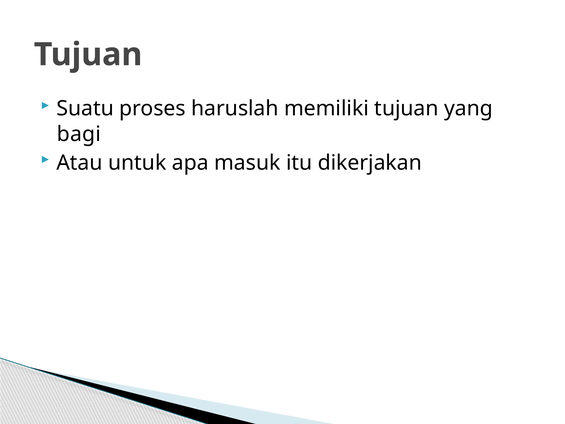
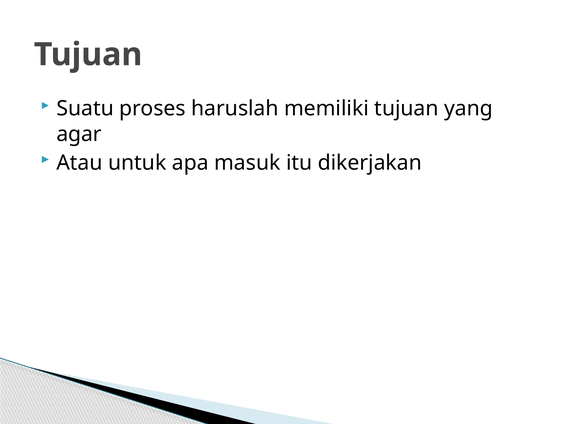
bagi: bagi -> agar
